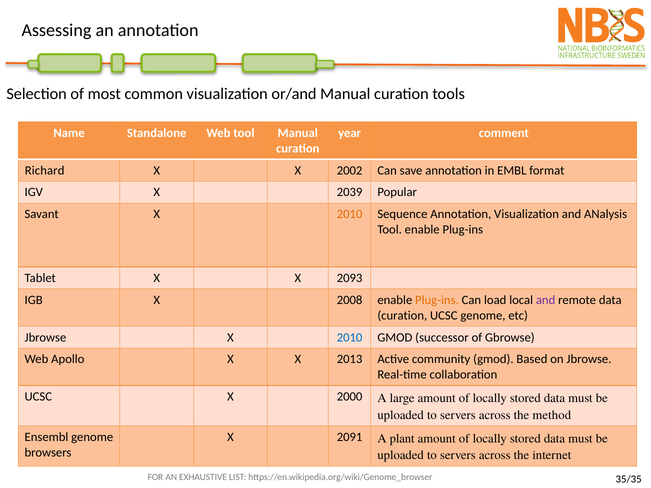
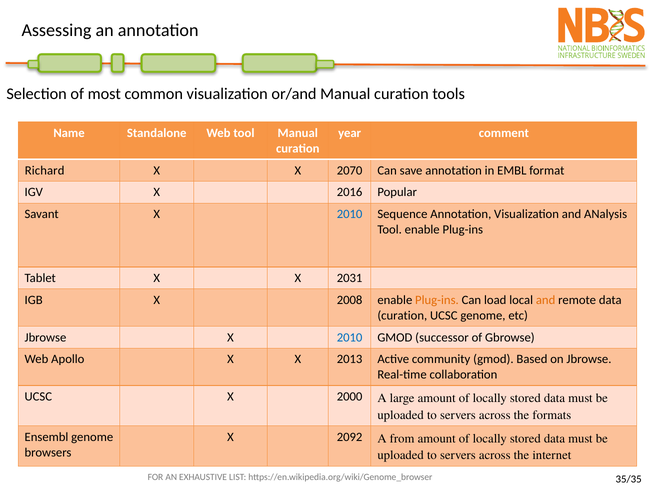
2002: 2002 -> 2070
2039: 2039 -> 2016
2010 at (350, 214) colour: orange -> blue
2093: 2093 -> 2031
and at (546, 300) colour: purple -> orange
method: method -> formats
2091: 2091 -> 2092
plant: plant -> from
